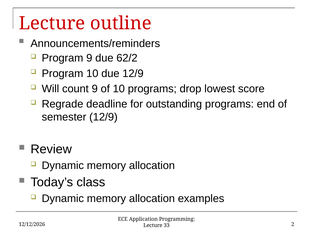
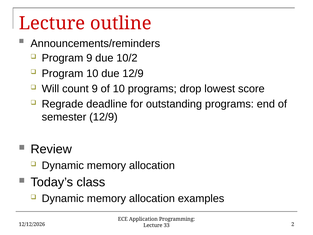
62/2: 62/2 -> 10/2
